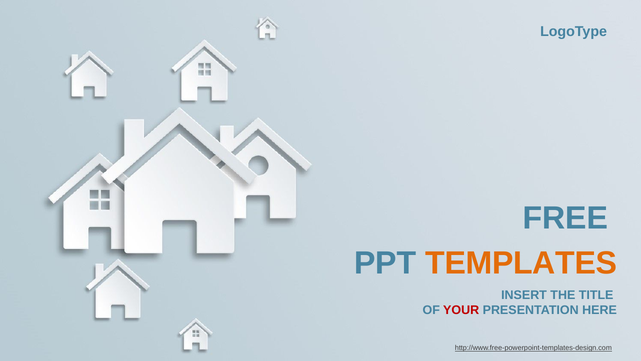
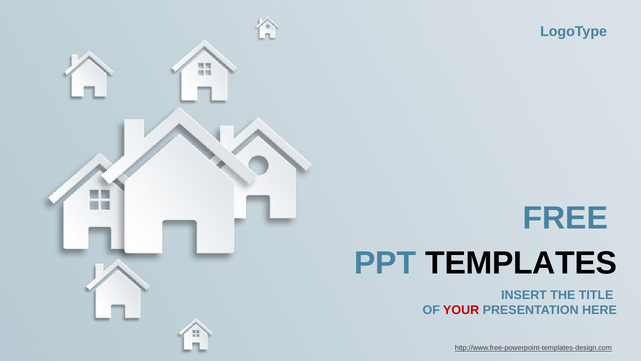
TEMPLATES colour: orange -> black
